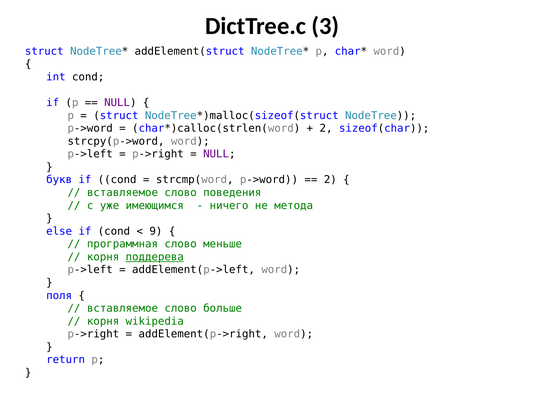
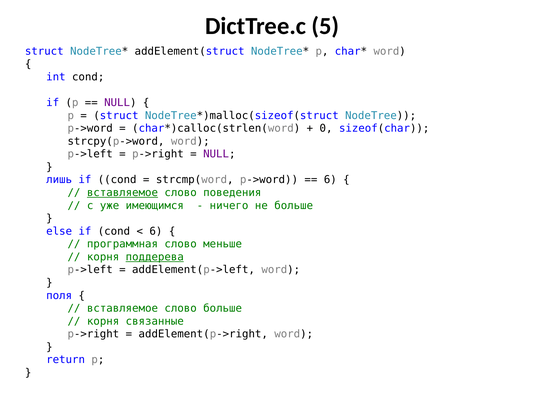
3: 3 -> 5
2 at (326, 128): 2 -> 0
букв: букв -> лишь
2 at (330, 180): 2 -> 6
вставляемое at (122, 193) underline: none -> present
не метода: метода -> больше
9 at (156, 231): 9 -> 6
wikipedia: wikipedia -> связанные
